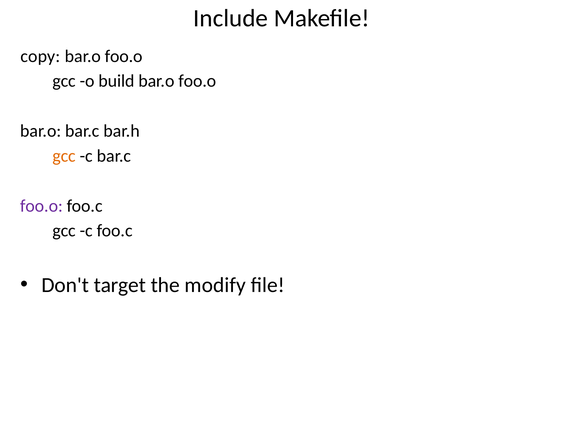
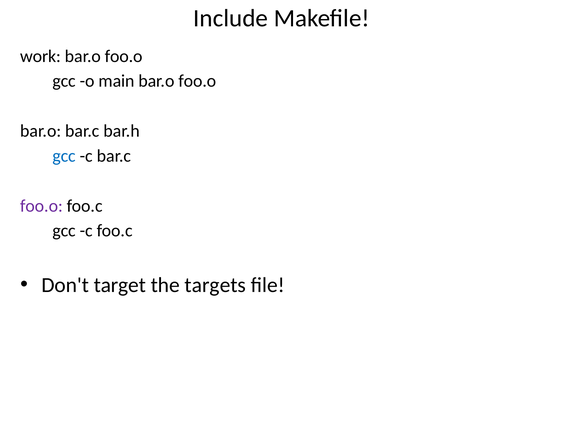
copy: copy -> work
build: build -> main
gcc at (64, 156) colour: orange -> blue
modify: modify -> targets
